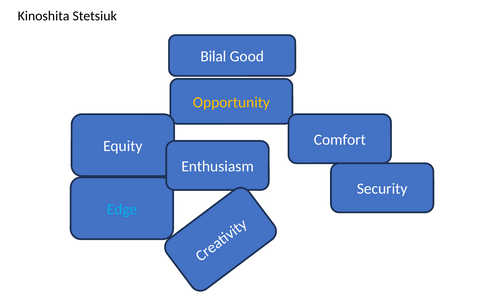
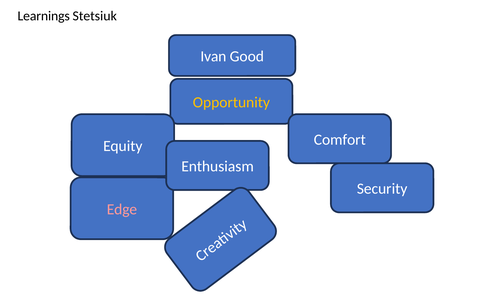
Kinoshita: Kinoshita -> Learnings
Bilal: Bilal -> Ivan
Edge colour: light blue -> pink
